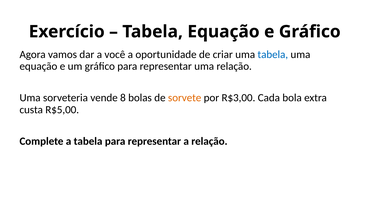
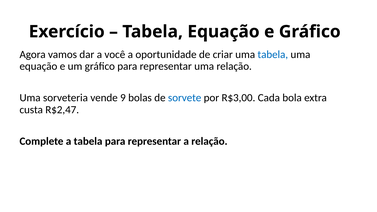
8: 8 -> 9
sorvete colour: orange -> blue
R$5,00: R$5,00 -> R$2,47
